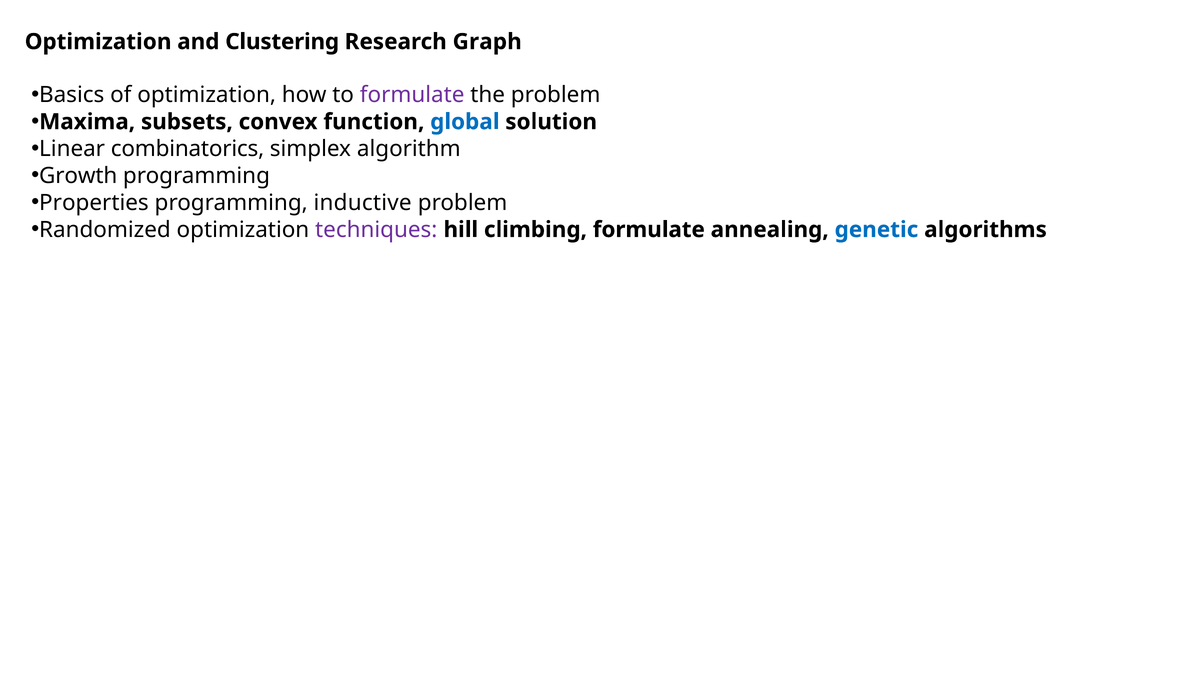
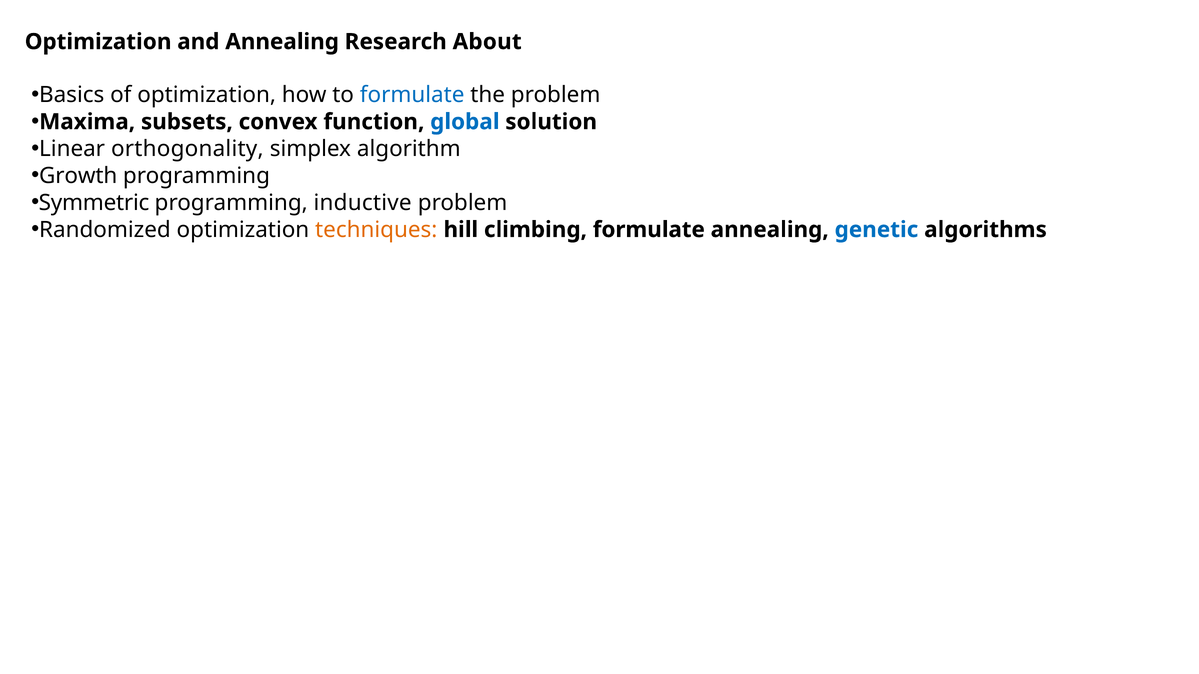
and Clustering: Clustering -> Annealing
Graph: Graph -> About
formulate at (412, 95) colour: purple -> blue
combinatorics: combinatorics -> orthogonality
Properties: Properties -> Symmetric
techniques colour: purple -> orange
